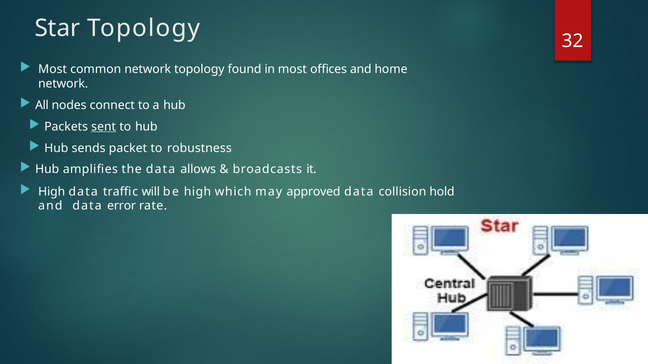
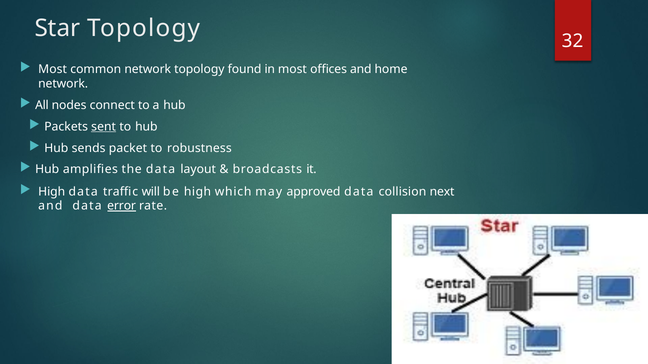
allows: allows -> layout
hold: hold -> next
error underline: none -> present
